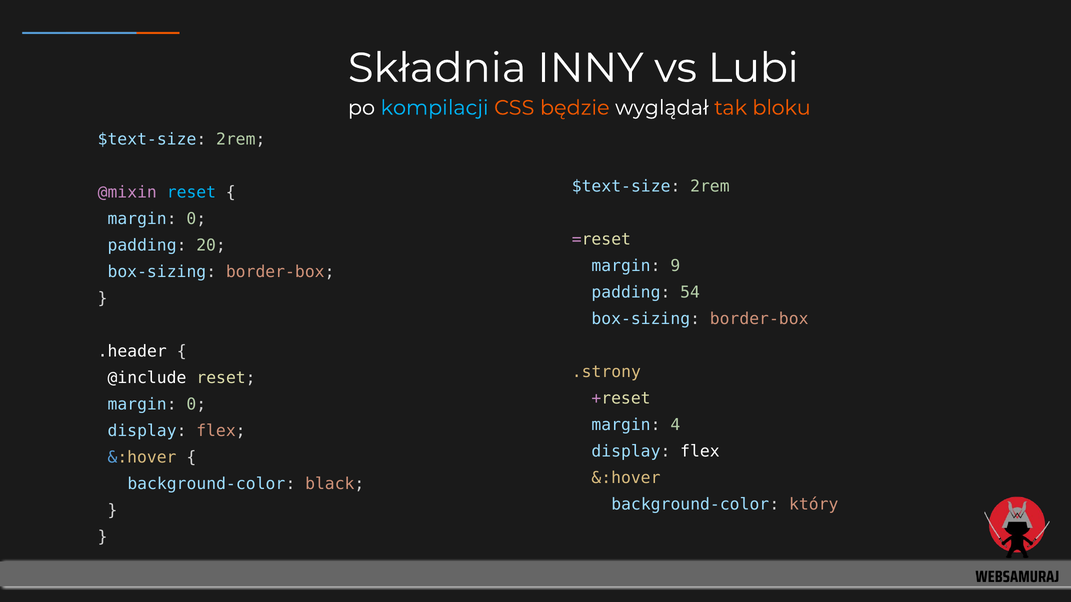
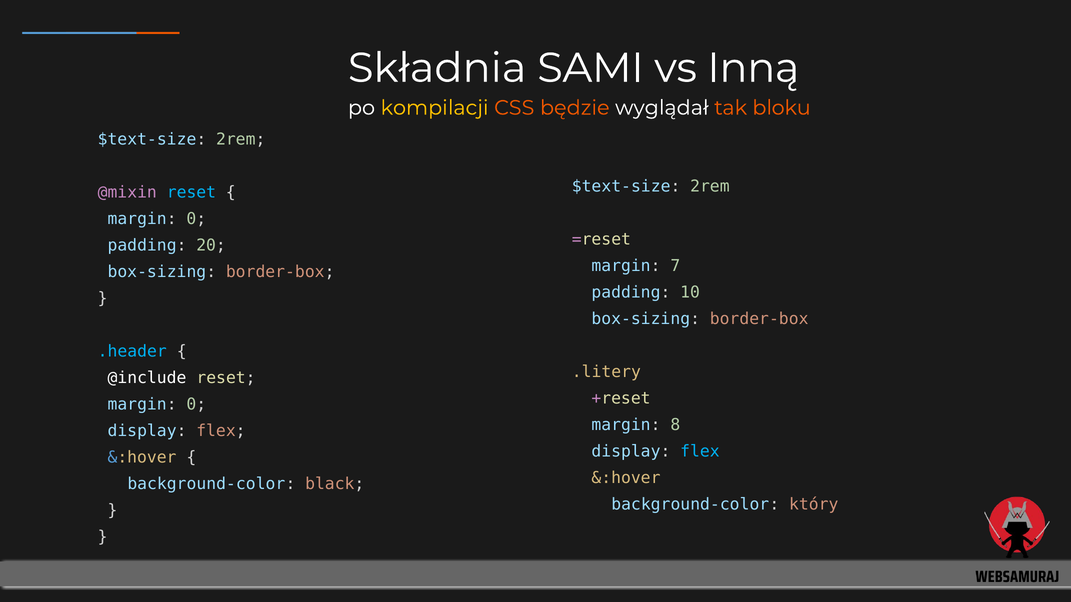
INNY: INNY -> SAMI
Lubi: Lubi -> Inną
kompilacji colour: light blue -> yellow
9: 9 -> 7
54: 54 -> 10
.header colour: white -> light blue
.strony: .strony -> .litery
4: 4 -> 8
flex at (700, 452) colour: white -> light blue
